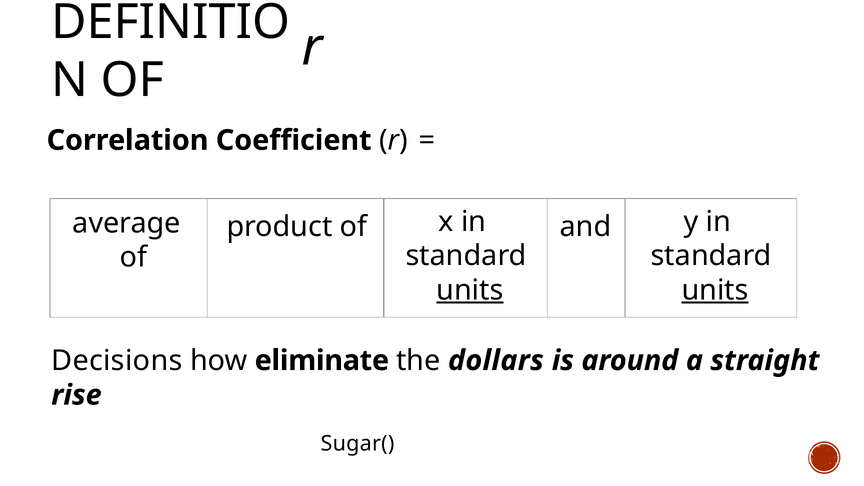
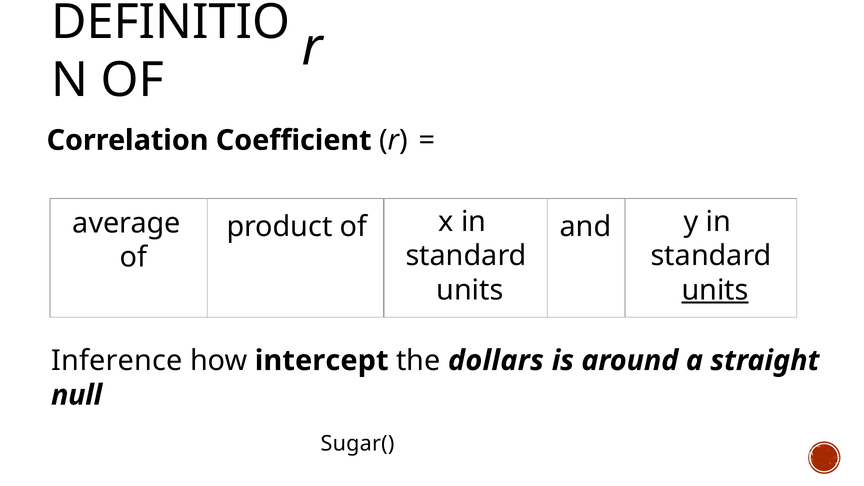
units at (470, 290) underline: present -> none
Decisions: Decisions -> Inference
eliminate: eliminate -> intercept
rise: rise -> null
